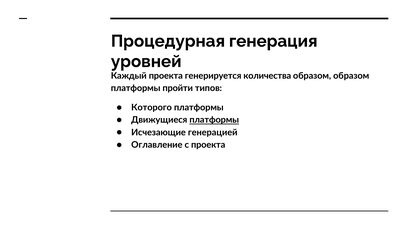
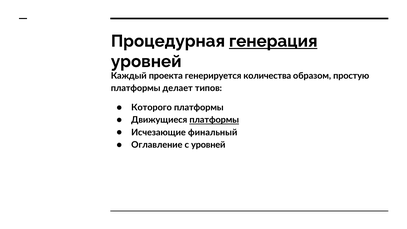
генерация underline: none -> present
образом образом: образом -> простую
пройти: пройти -> делает
генерацией: генерацией -> финальный
с проекта: проекта -> уровней
